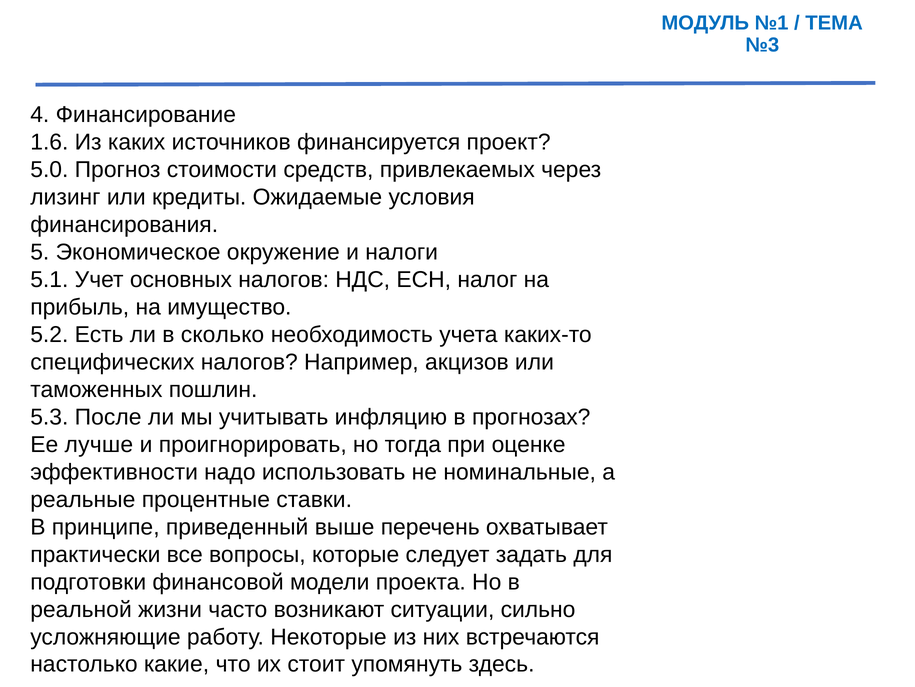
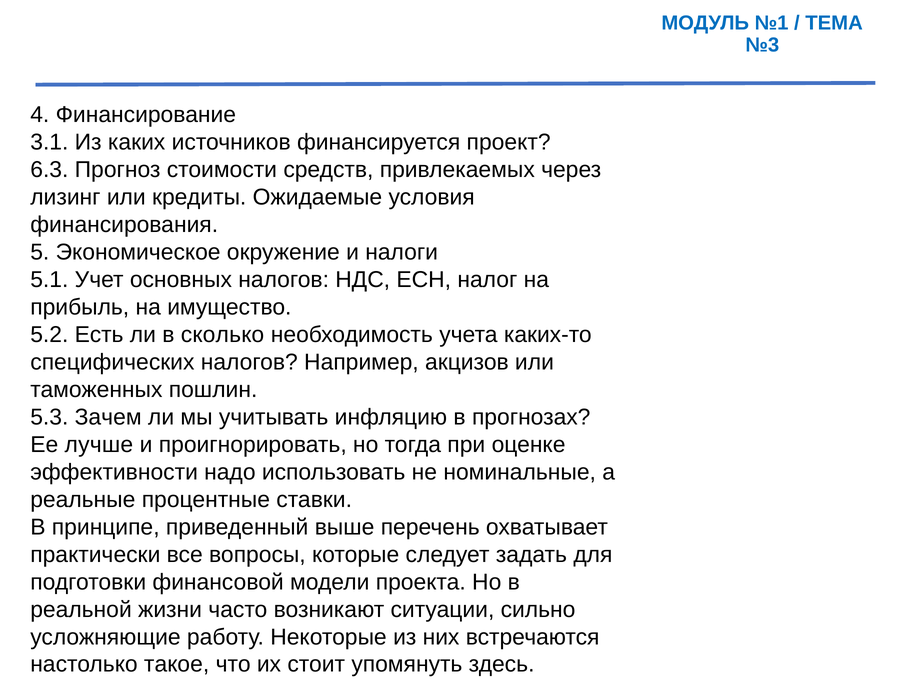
1.6: 1.6 -> 3.1
5.0: 5.0 -> 6.3
После: После -> Зачем
какие: какие -> такое
